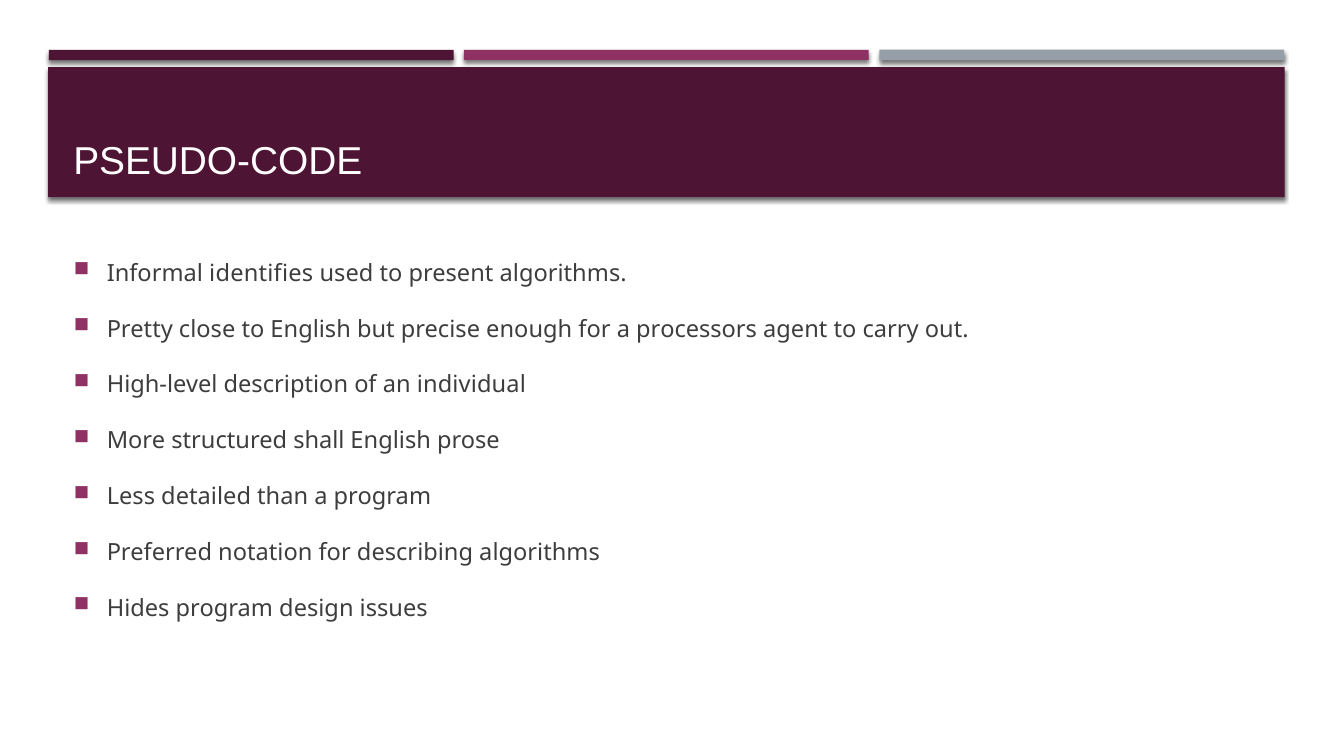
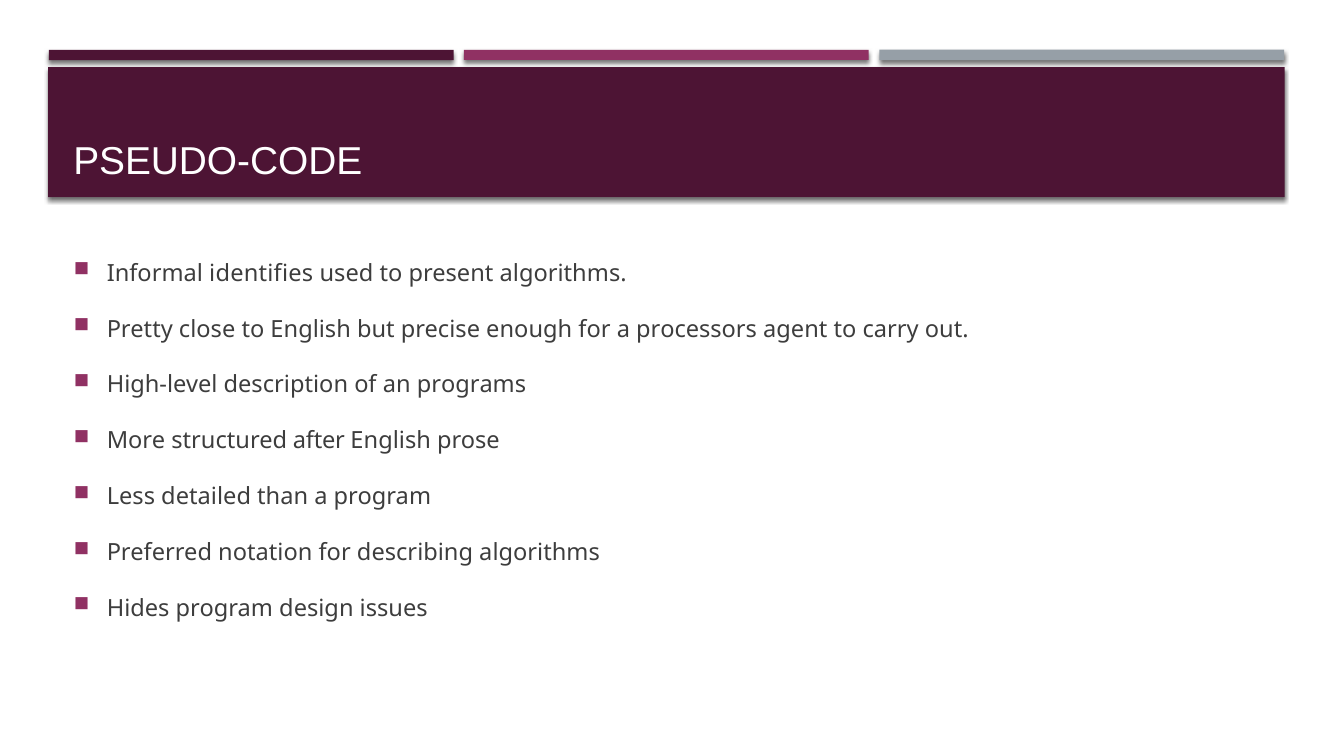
individual: individual -> programs
shall: shall -> after
